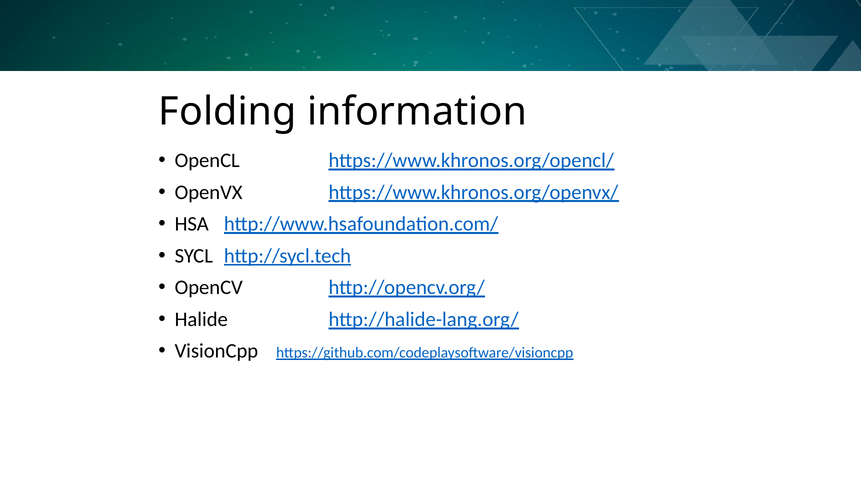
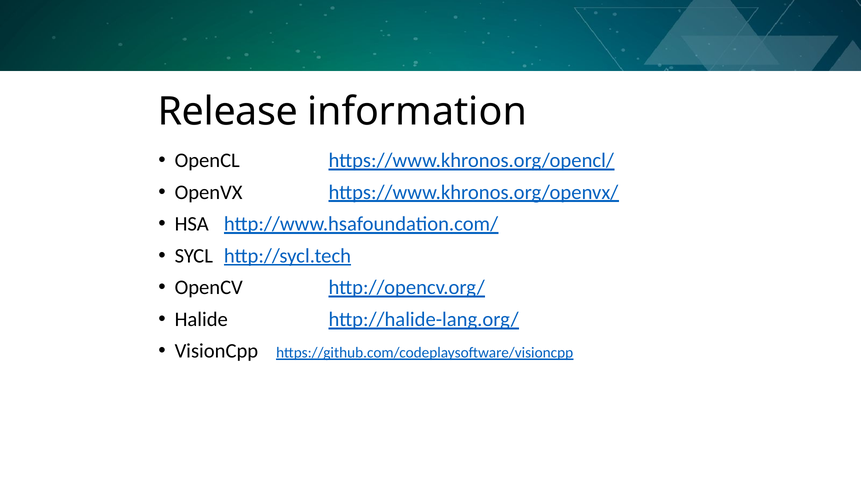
Folding: Folding -> Release
